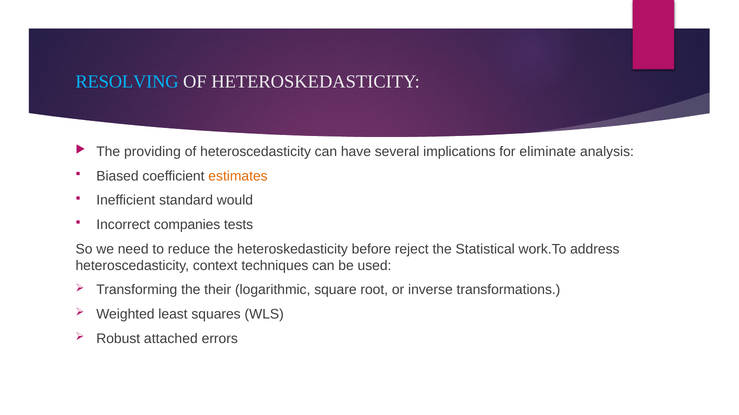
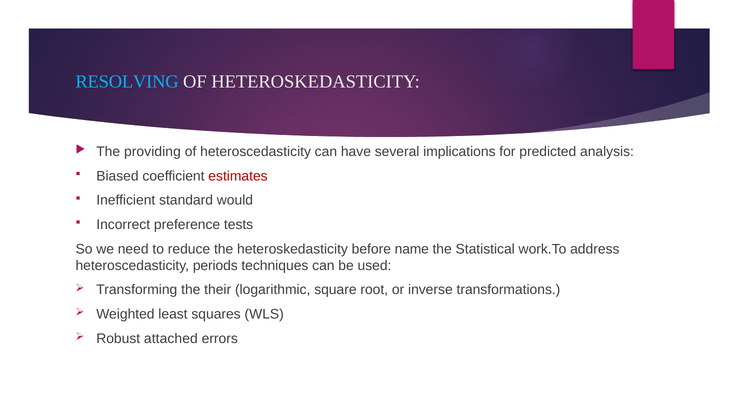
eliminate: eliminate -> predicted
estimates colour: orange -> red
companies: companies -> preference
reject: reject -> name
context: context -> periods
